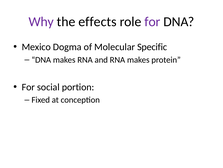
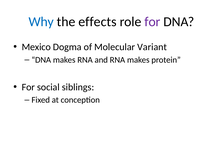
Why colour: purple -> blue
Specific: Specific -> Variant
portion: portion -> siblings
